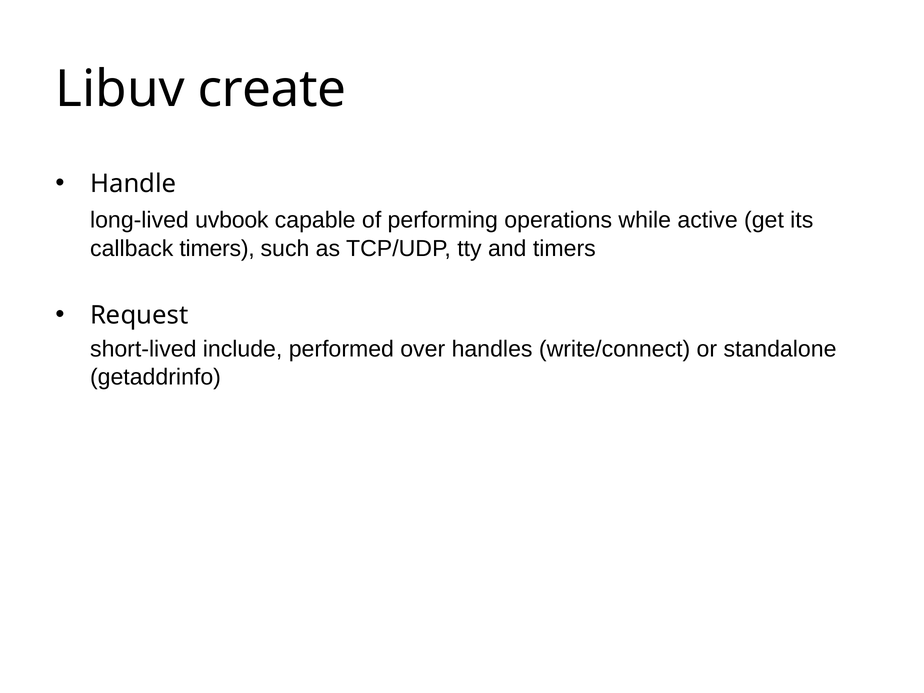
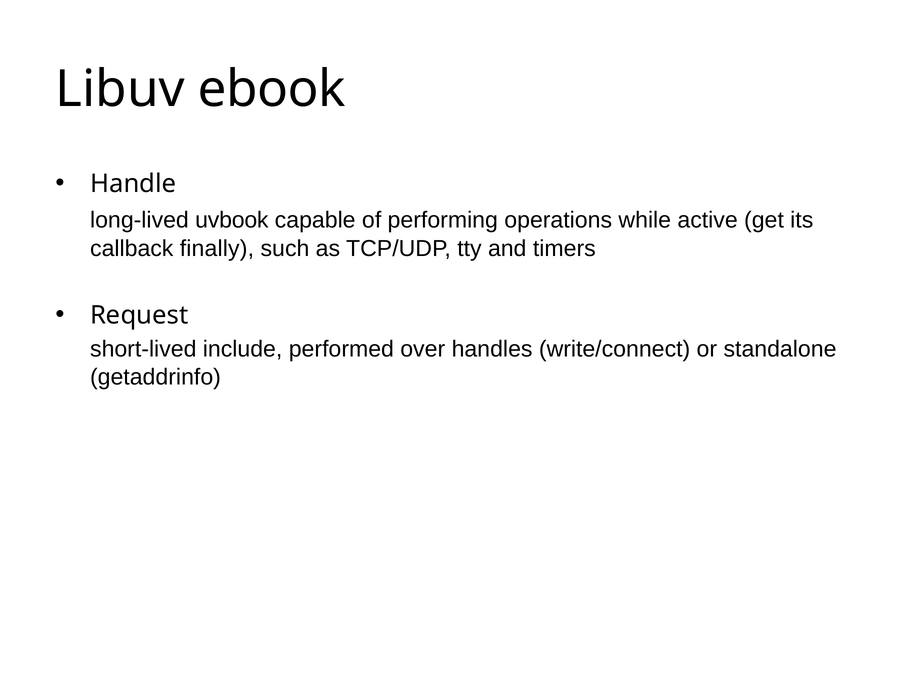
create: create -> ebook
callback timers: timers -> finally
